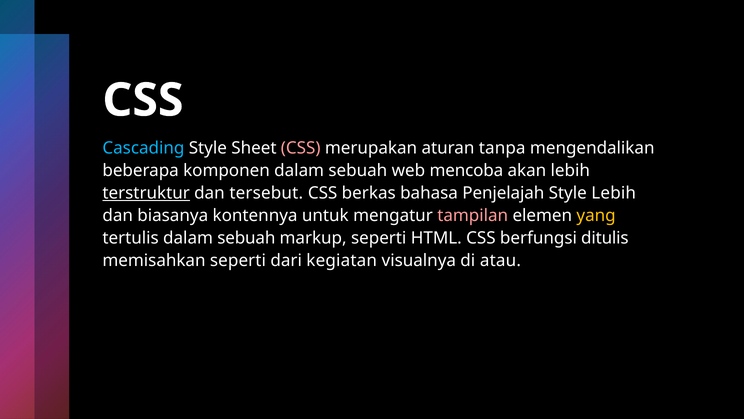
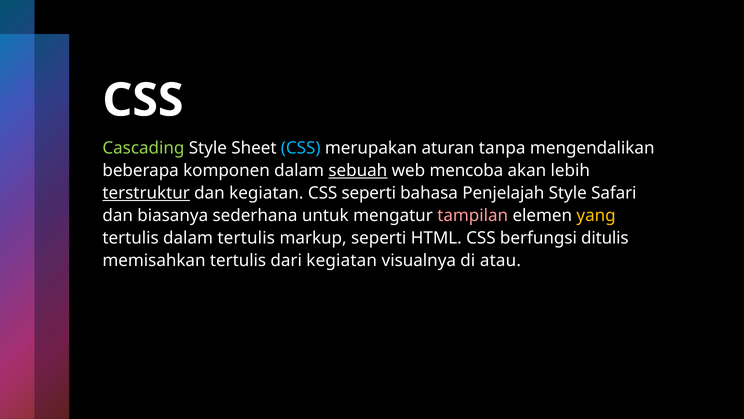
Cascading colour: light blue -> light green
CSS at (301, 148) colour: pink -> light blue
sebuah at (358, 171) underline: none -> present
dan tersebut: tersebut -> kegiatan
CSS berkas: berkas -> seperti
Style Lebih: Lebih -> Safari
kontennya: kontennya -> sederhana
tertulis dalam sebuah: sebuah -> tertulis
memisahkan seperti: seperti -> tertulis
